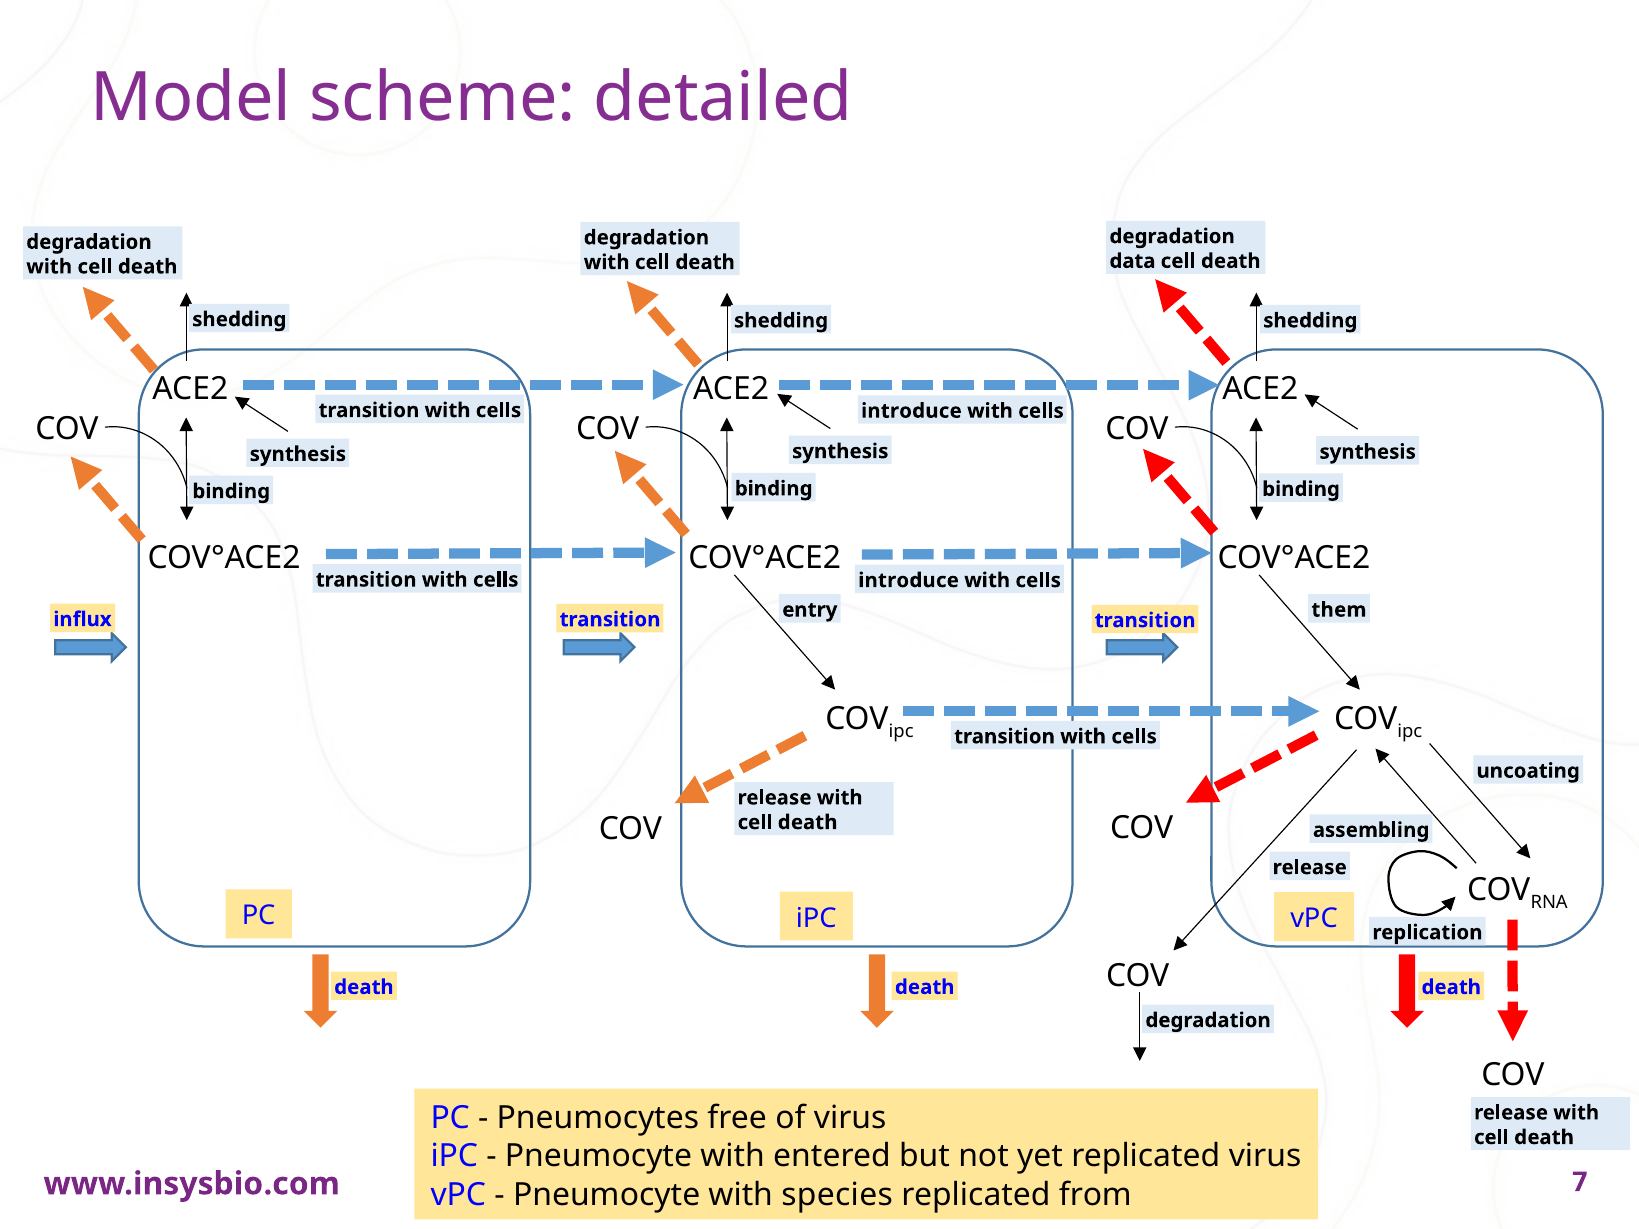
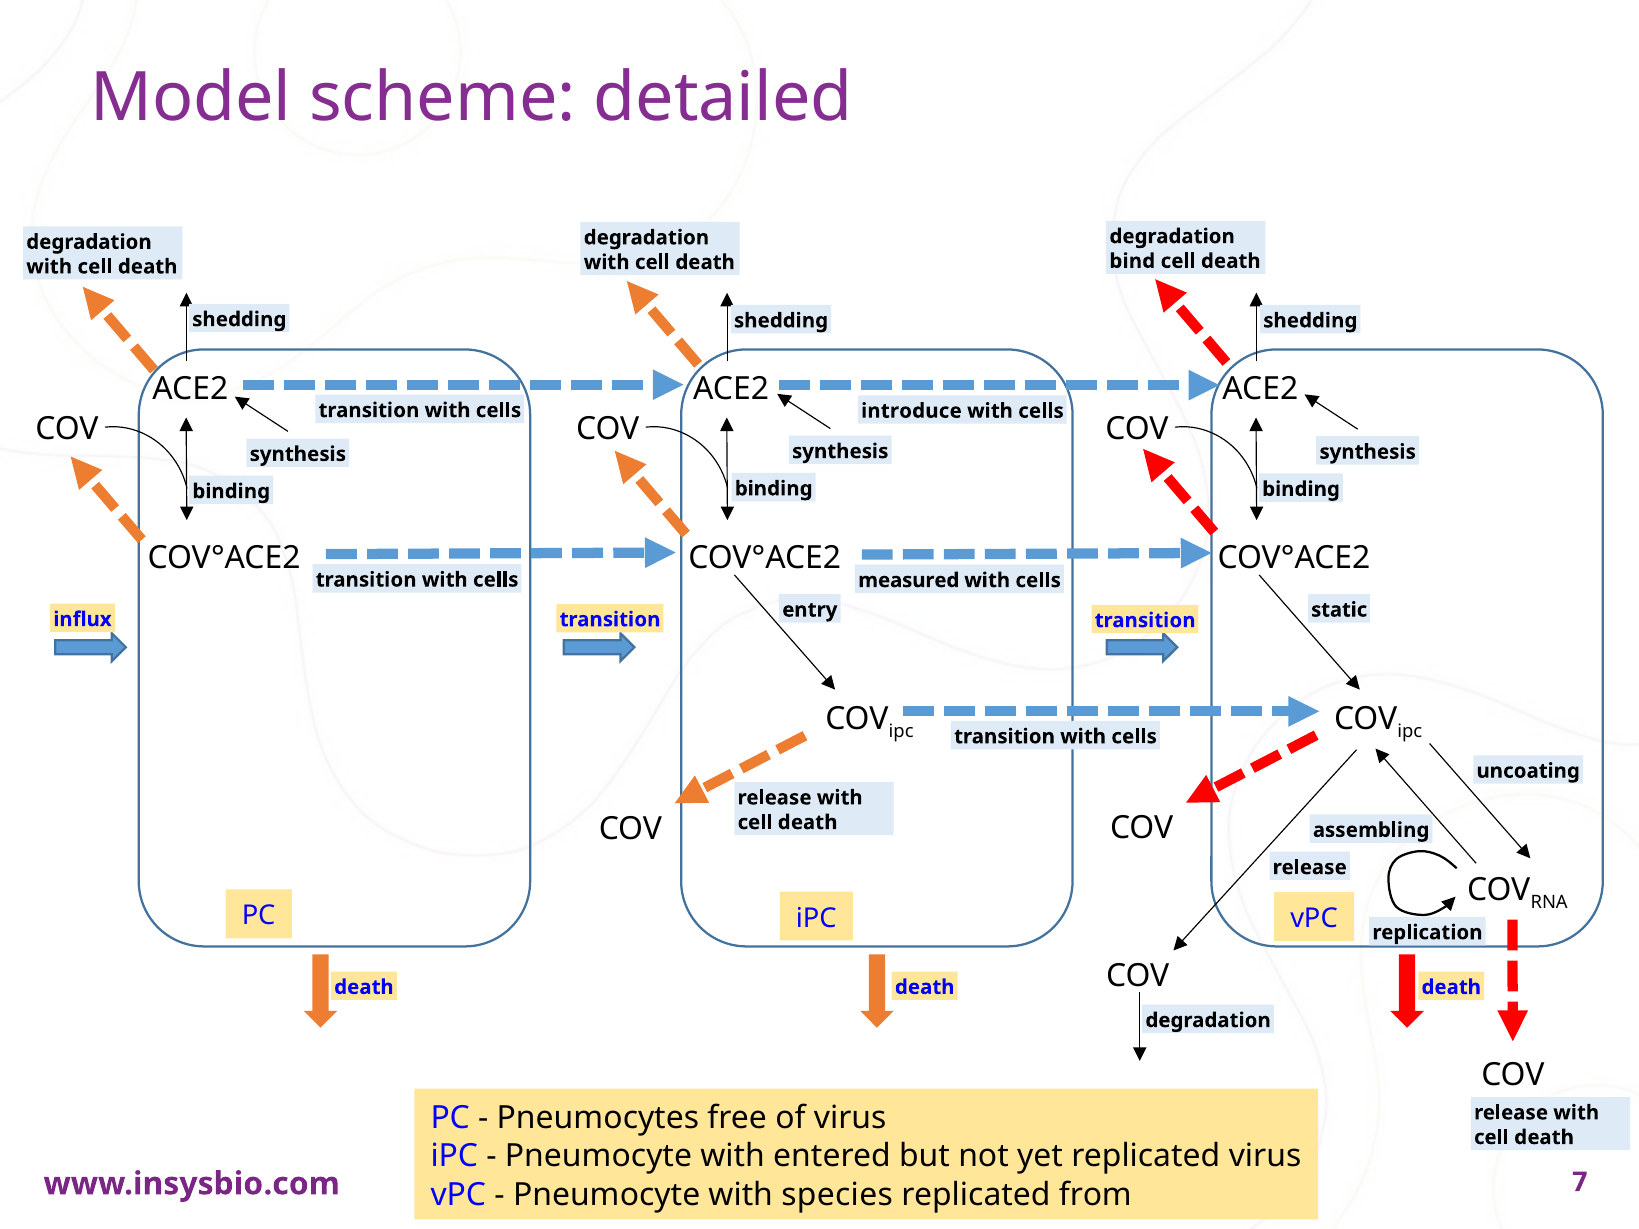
data: data -> bind
introduce at (909, 580): introduce -> measured
them: them -> static
